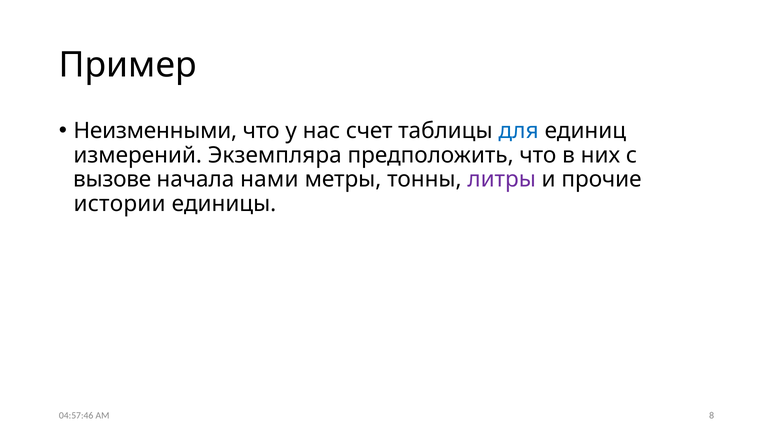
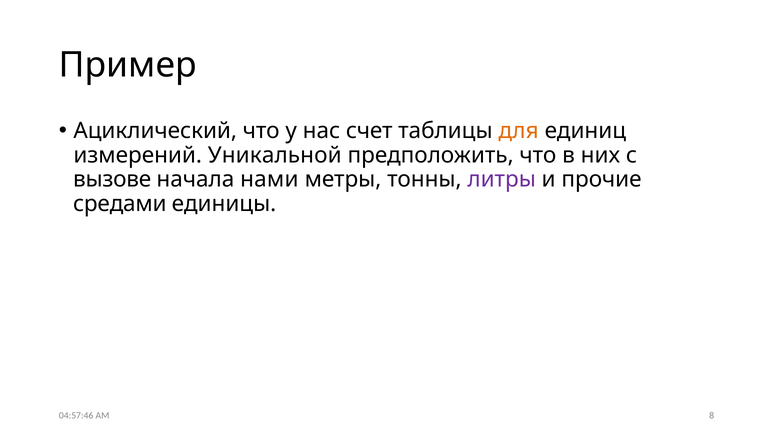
Неизменными: Неизменными -> Ациклический
для colour: blue -> orange
Экземпляра: Экземпляра -> Уникальной
истории: истории -> средами
